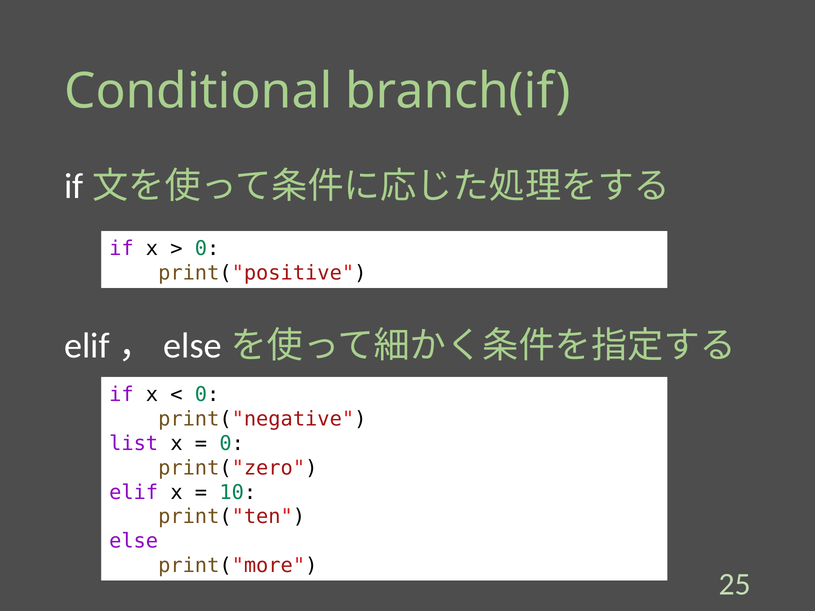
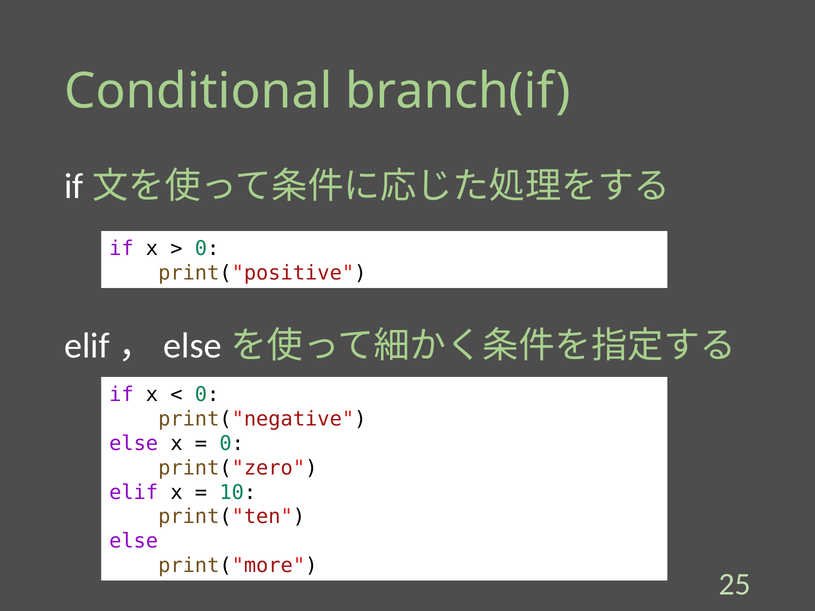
list at (134, 444): list -> else
